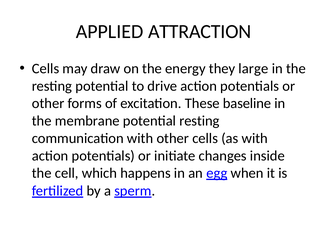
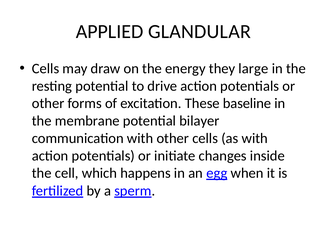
ATTRACTION: ATTRACTION -> GLANDULAR
potential resting: resting -> bilayer
